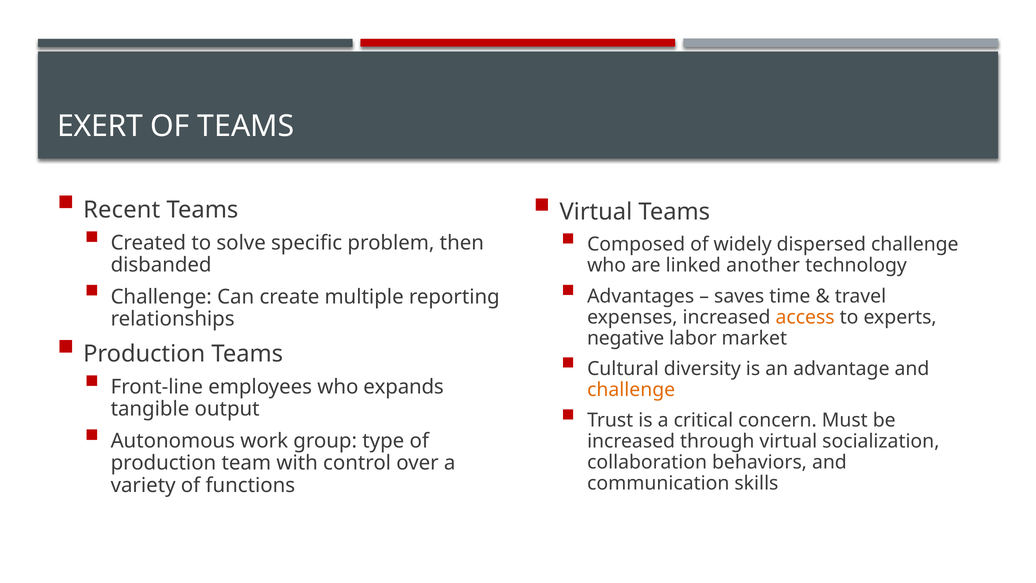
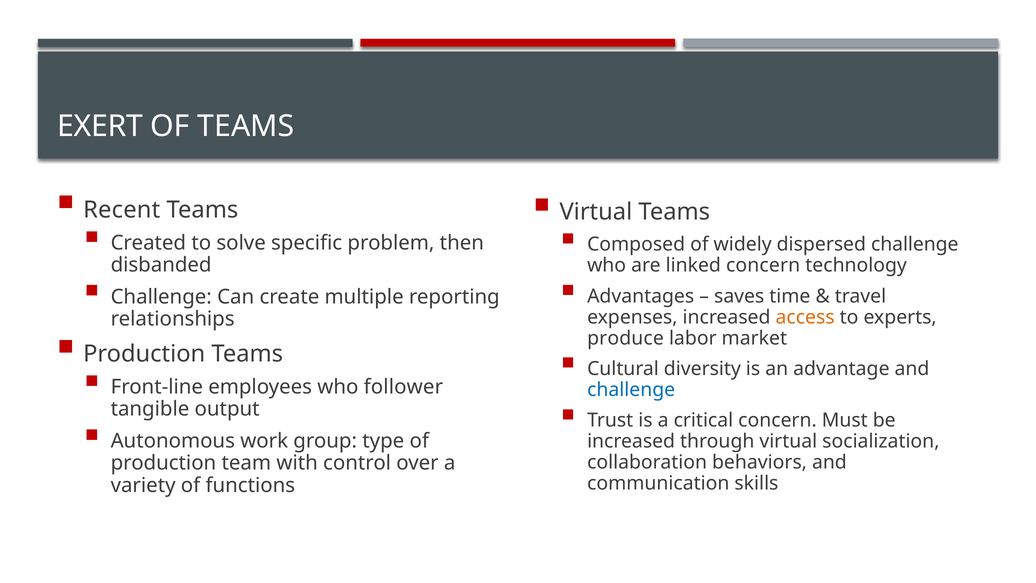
linked another: another -> concern
negative: negative -> produce
expands: expands -> follower
challenge at (631, 390) colour: orange -> blue
